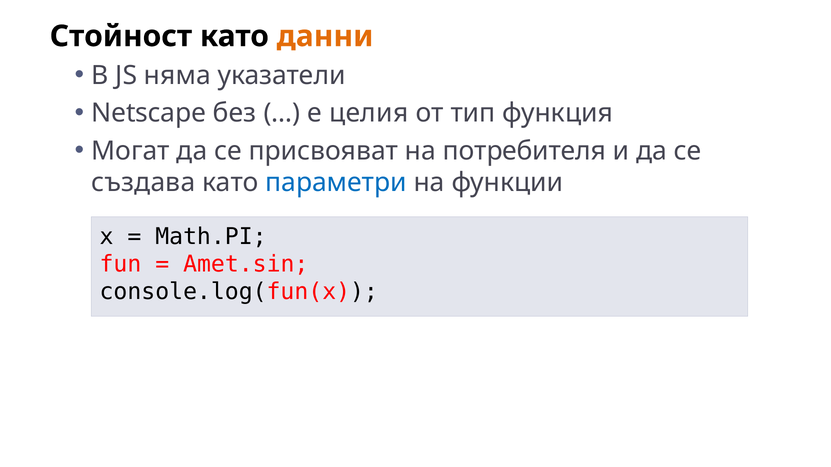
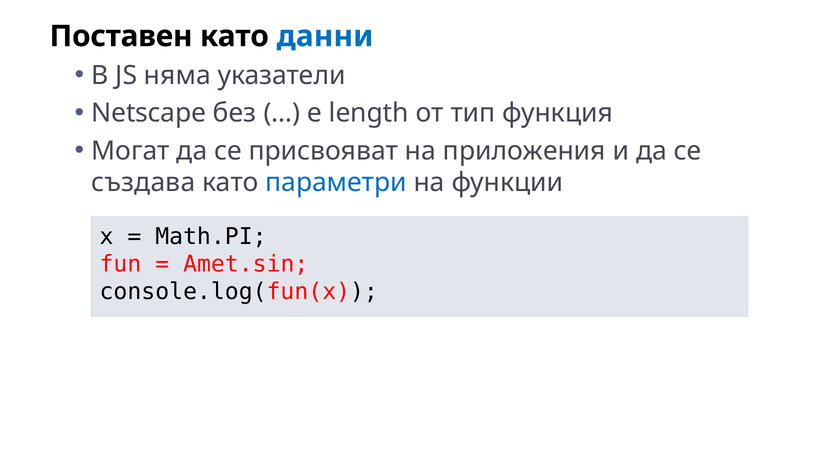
Стойност: Стойност -> Поставен
данни colour: orange -> blue
целия: целия -> length
потребителя: потребителя -> приложения
